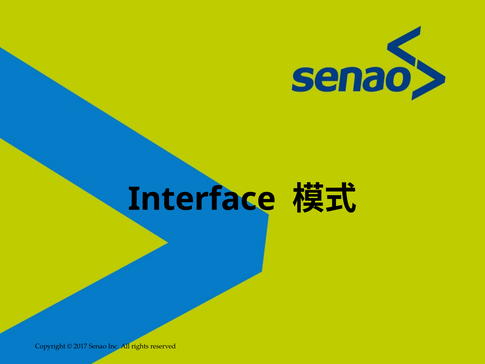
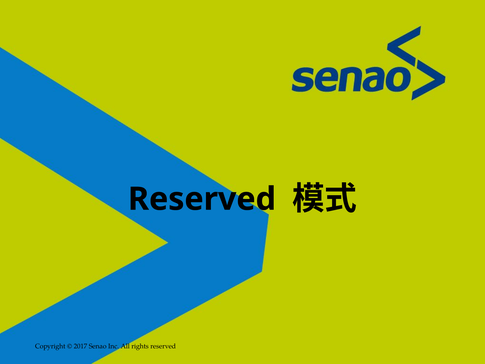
Interface at (202, 199): Interface -> Reserved
